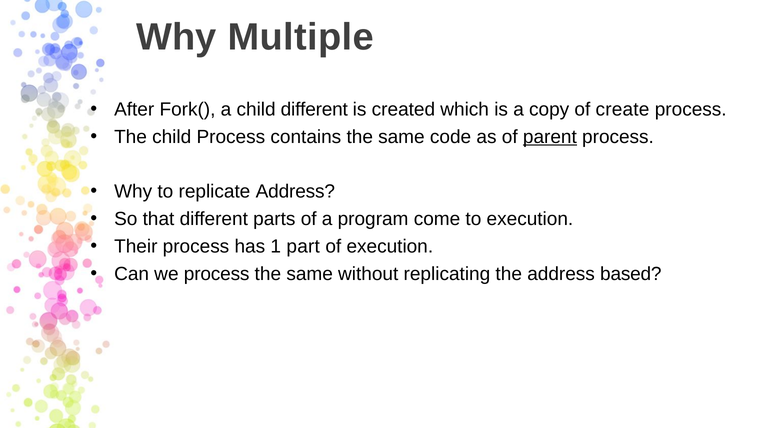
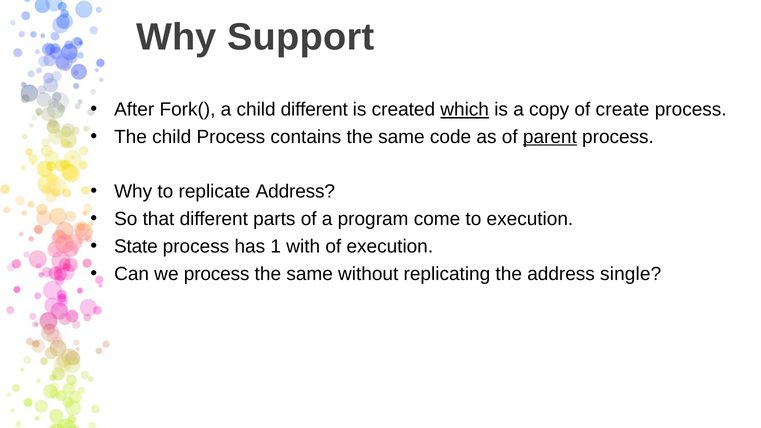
Multiple: Multiple -> Support
which underline: none -> present
Their: Their -> State
part: part -> with
based: based -> single
